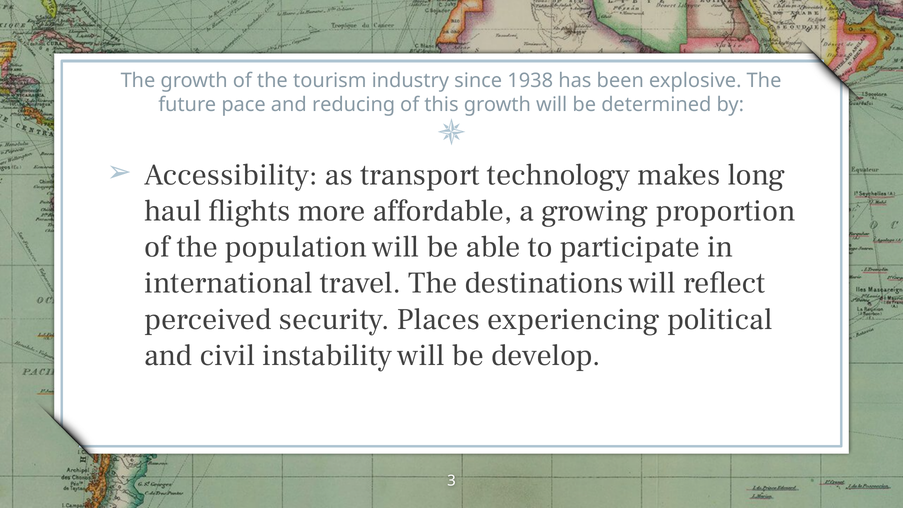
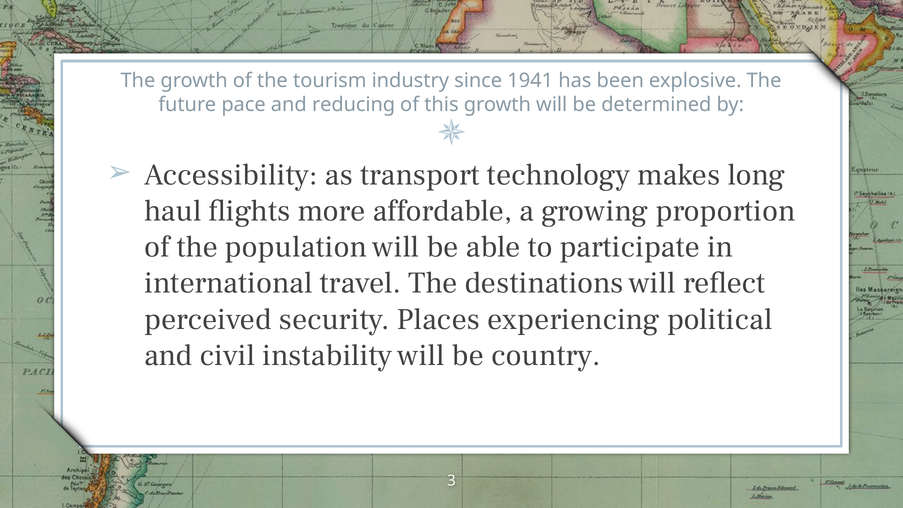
1938: 1938 -> 1941
develop: develop -> country
